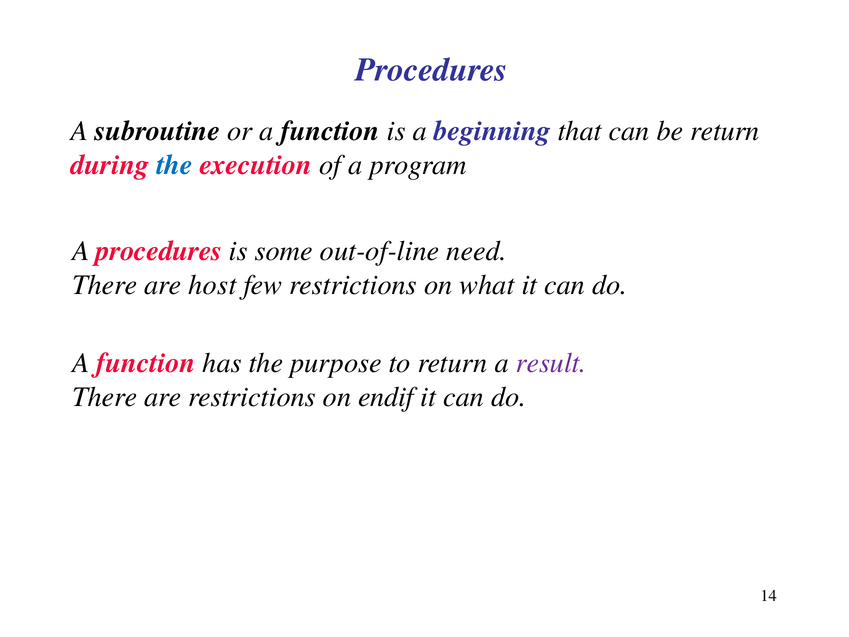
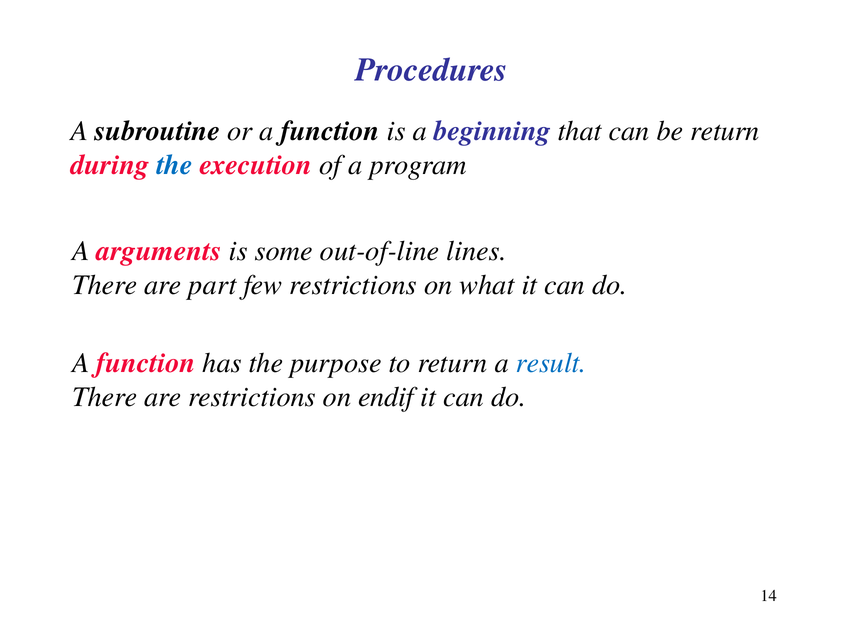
A procedures: procedures -> arguments
need: need -> lines
host: host -> part
result colour: purple -> blue
